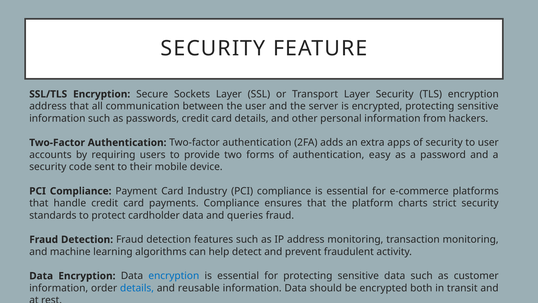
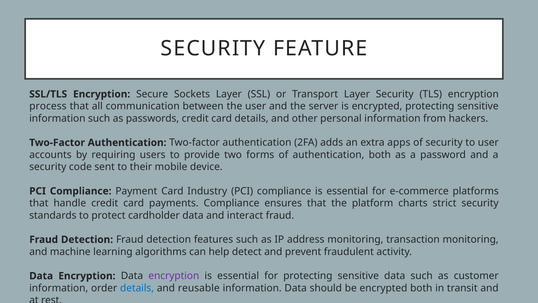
address at (48, 106): address -> process
authentication easy: easy -> both
queries: queries -> interact
encryption at (174, 276) colour: blue -> purple
